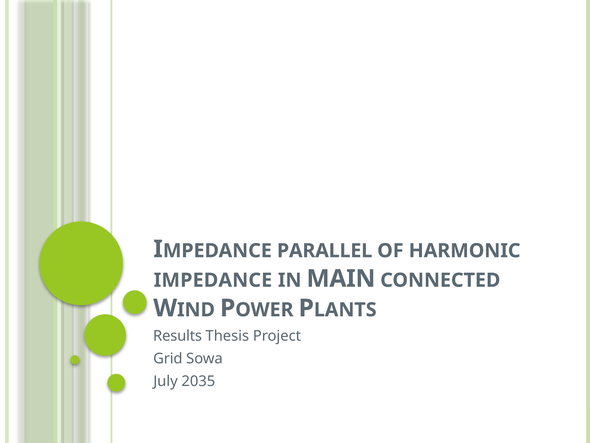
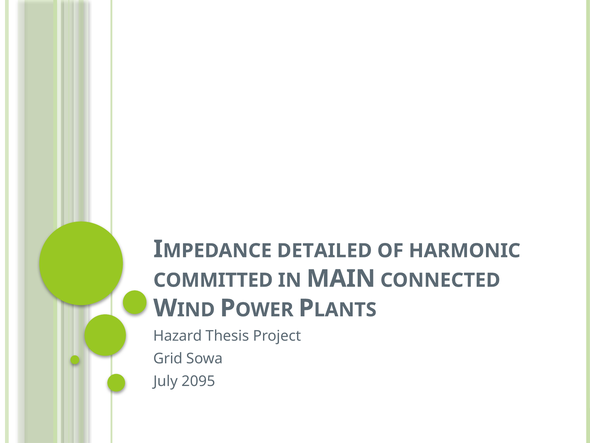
PARALLEL: PARALLEL -> DETAILED
IMPEDANCE: IMPEDANCE -> COMMITTED
Results: Results -> Hazard
2035: 2035 -> 2095
